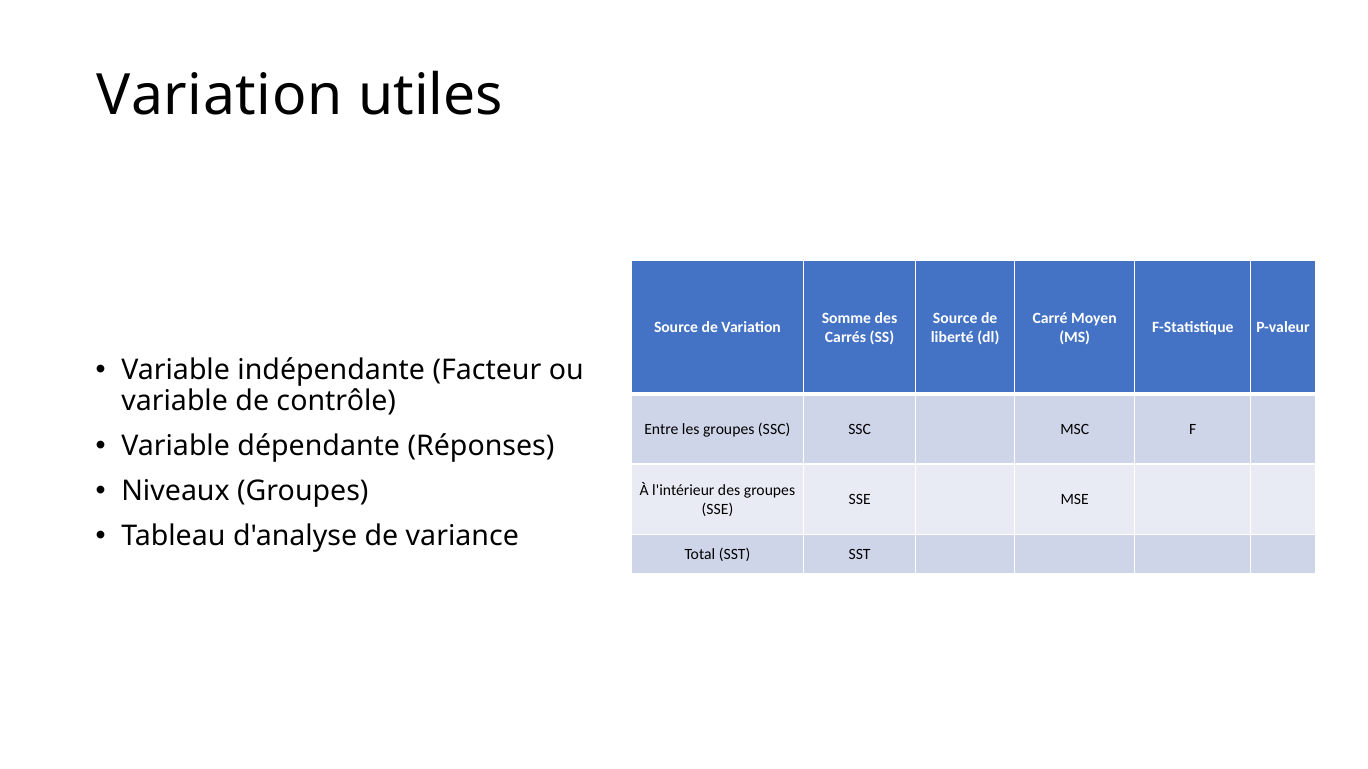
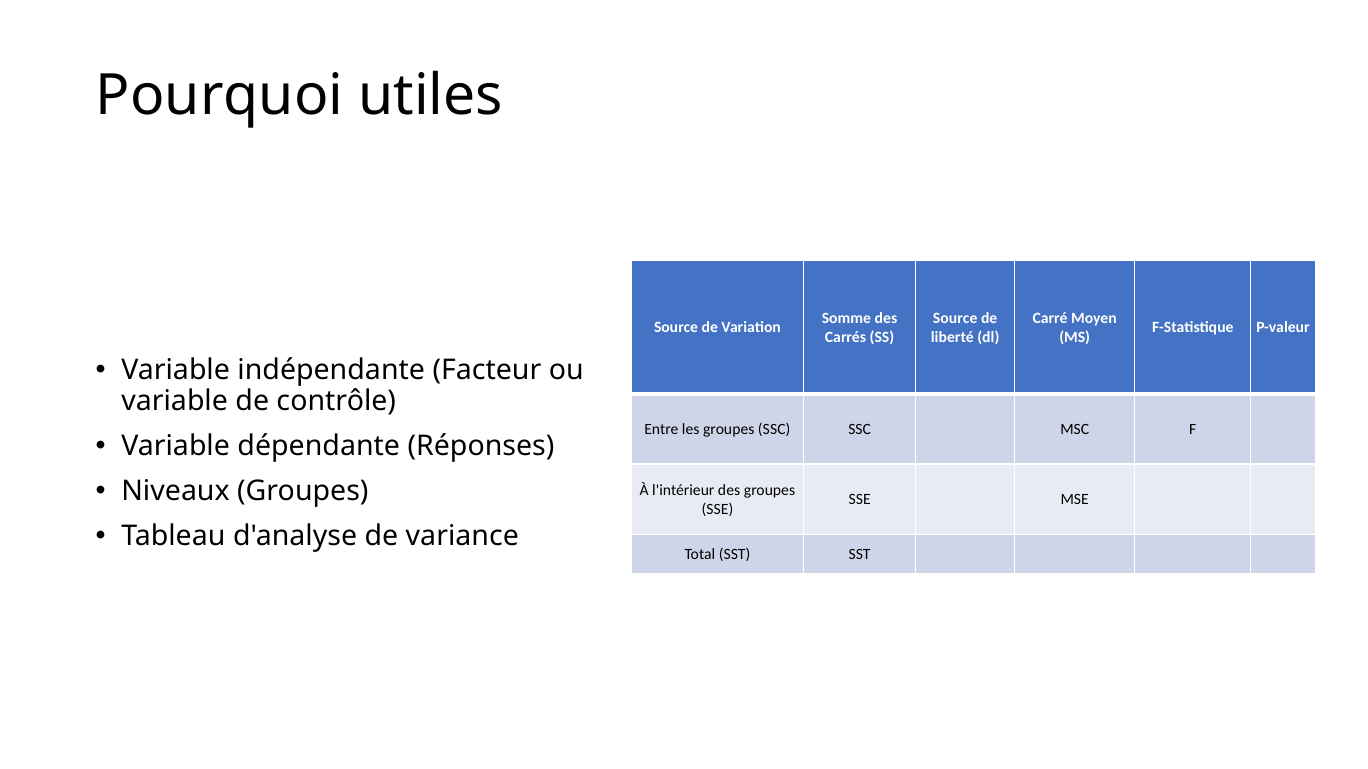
Variation at (219, 95): Variation -> Pourquoi
